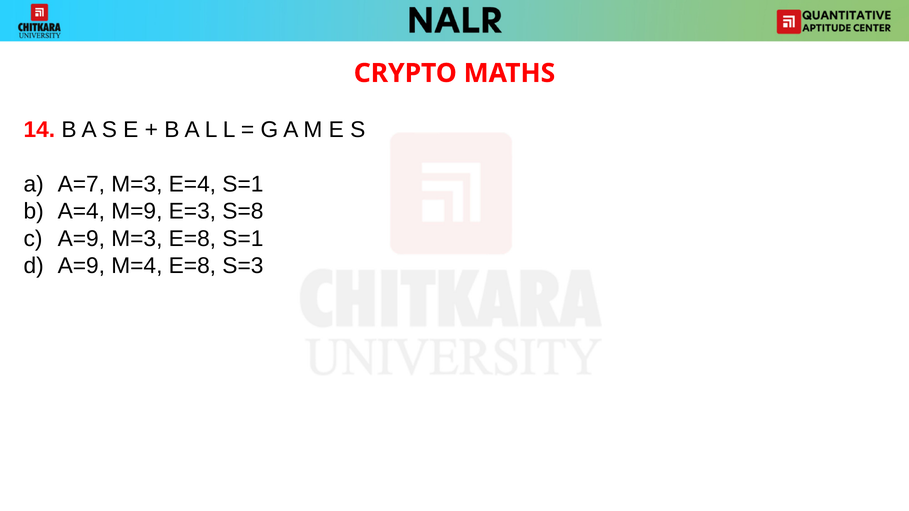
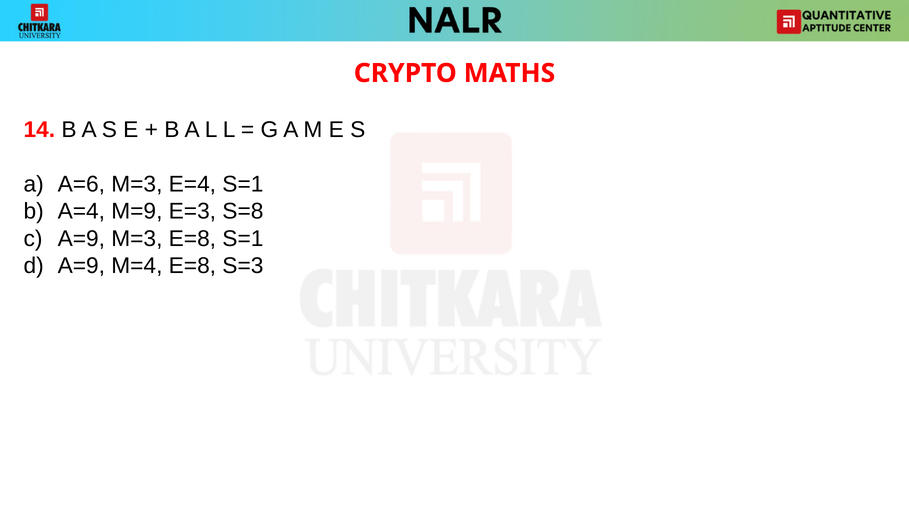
A=7: A=7 -> A=6
